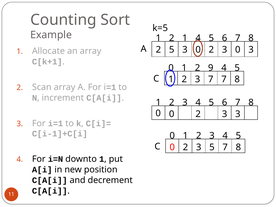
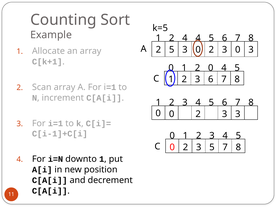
2 1: 1 -> 4
2 9: 9 -> 0
3 7: 7 -> 6
